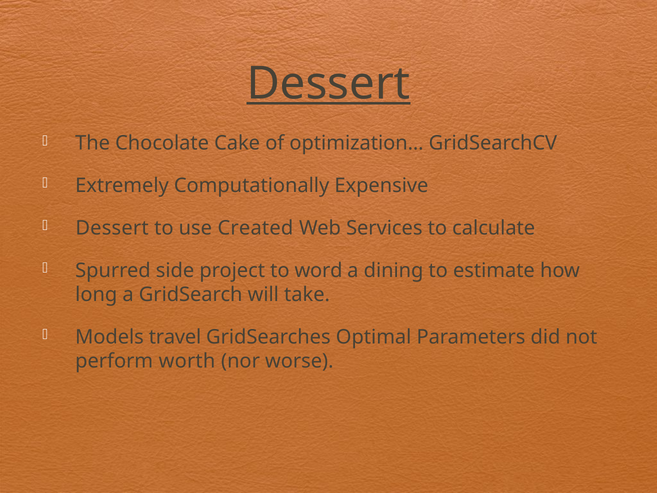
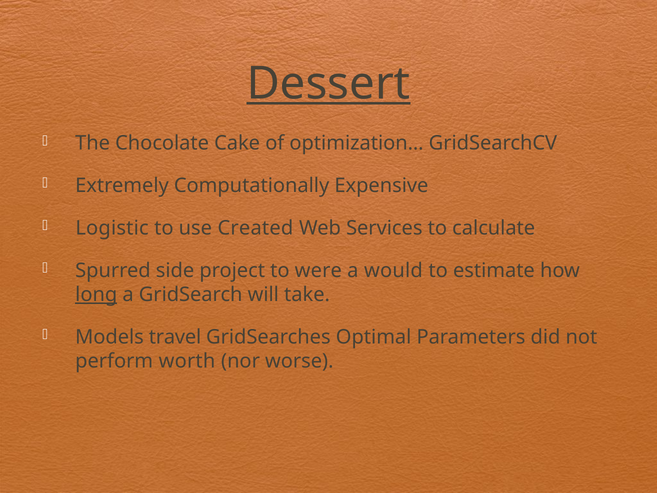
Dessert at (112, 228): Dessert -> Logistic
word: word -> were
dining: dining -> would
long underline: none -> present
